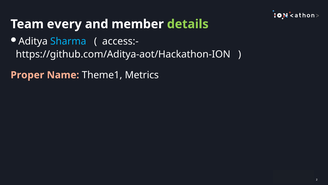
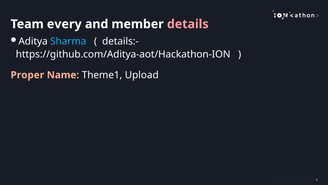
details colour: light green -> pink
access:-: access:- -> details:-
Metrics: Metrics -> Upload
